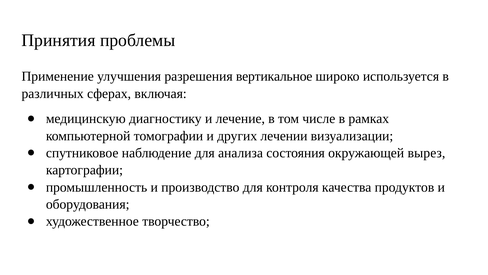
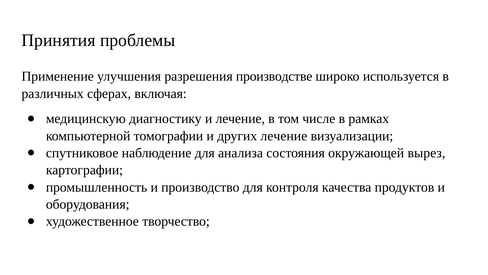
вертикальное: вертикальное -> производстве
других лечении: лечении -> лечение
